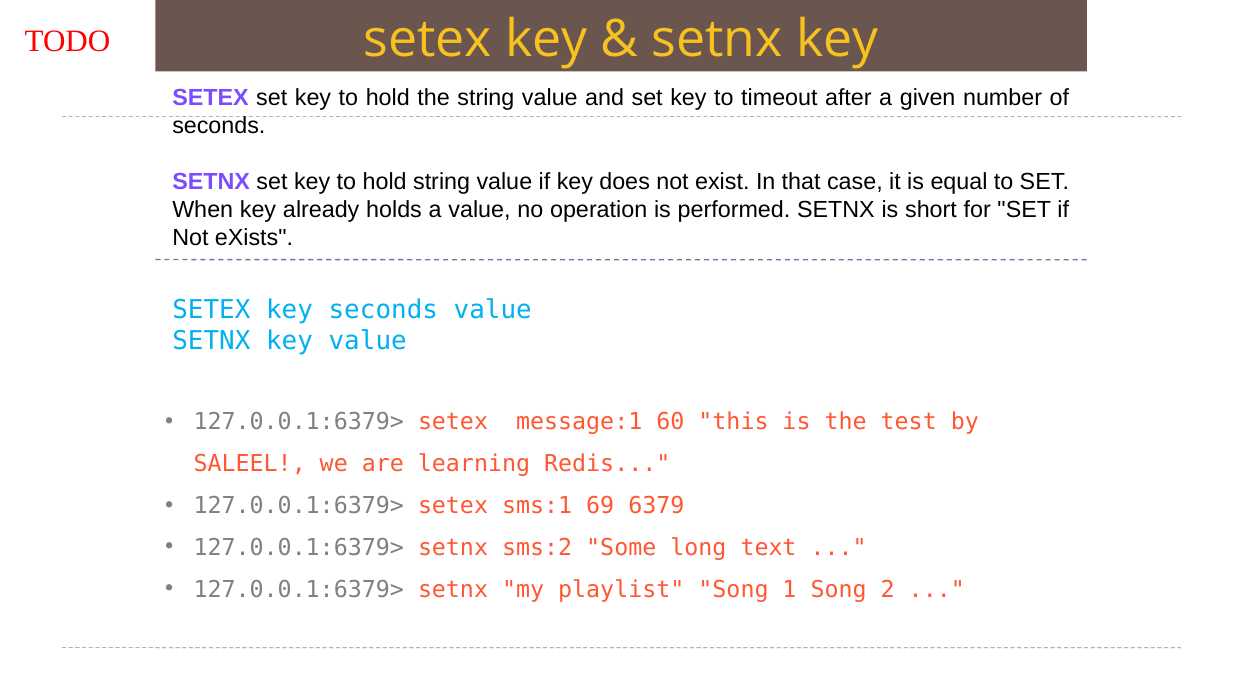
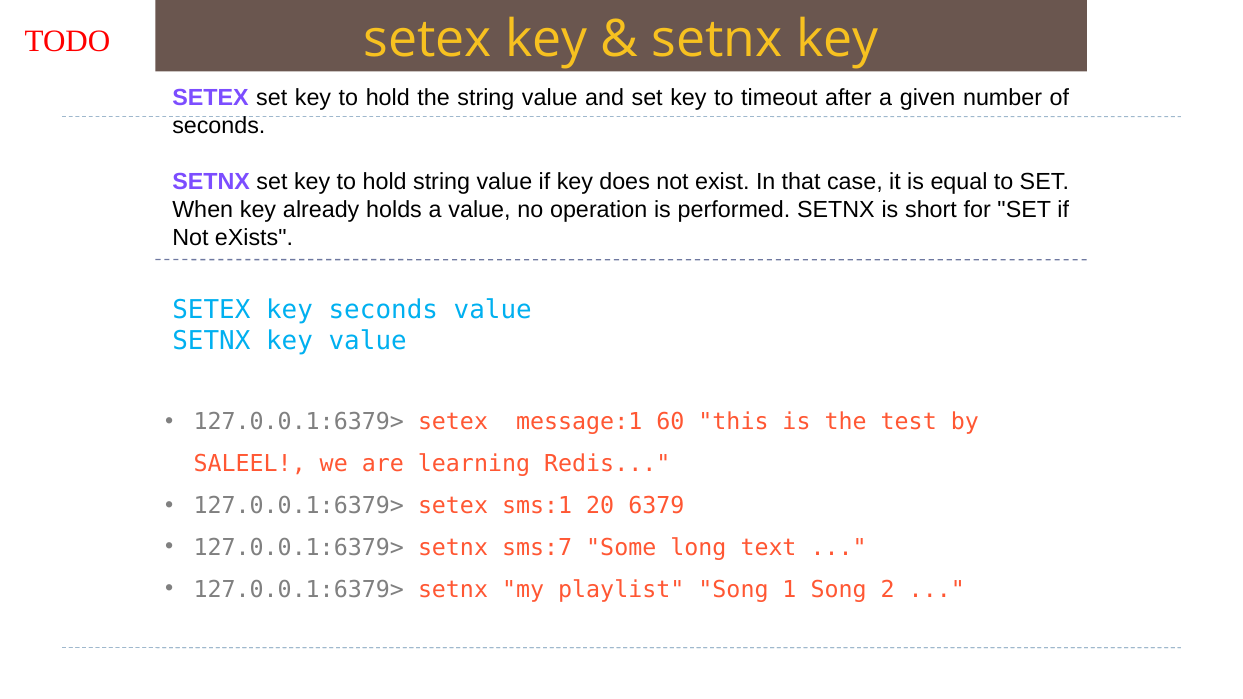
69: 69 -> 20
sms:2: sms:2 -> sms:7
